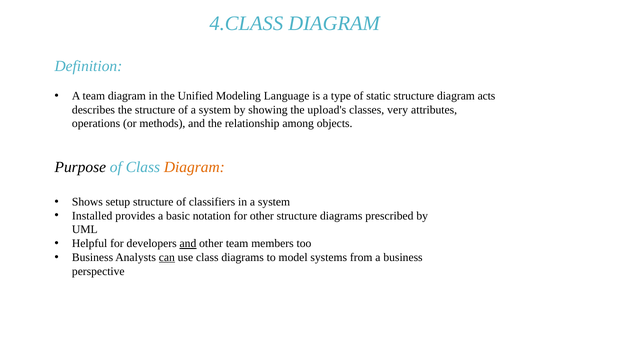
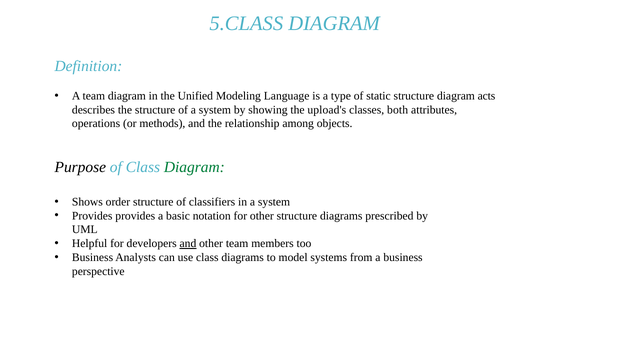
4.CLASS: 4.CLASS -> 5.CLASS
very: very -> both
Diagram at (194, 168) colour: orange -> green
setup: setup -> order
Installed at (92, 216): Installed -> Provides
can underline: present -> none
